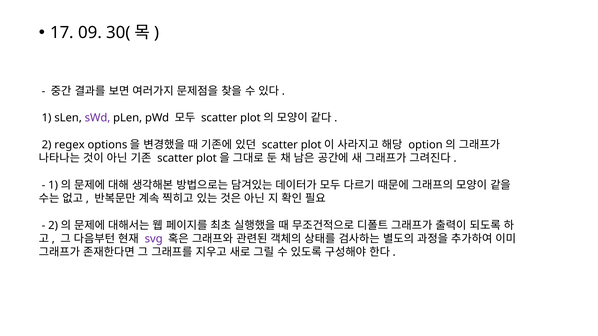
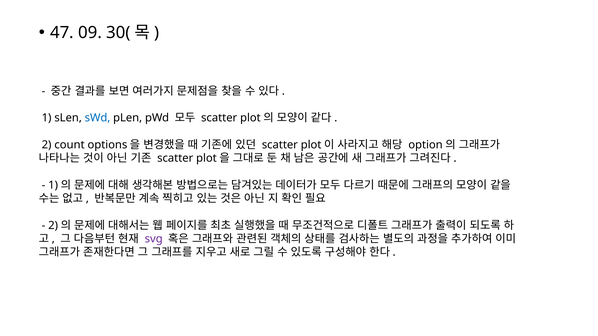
17: 17 -> 47
sWd colour: purple -> blue
regex: regex -> count
